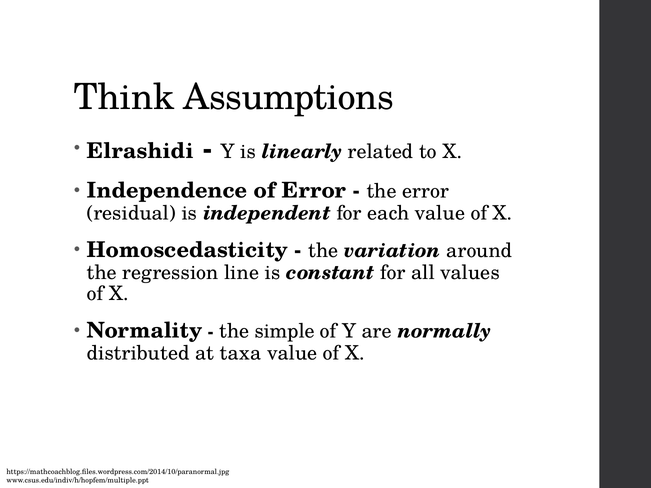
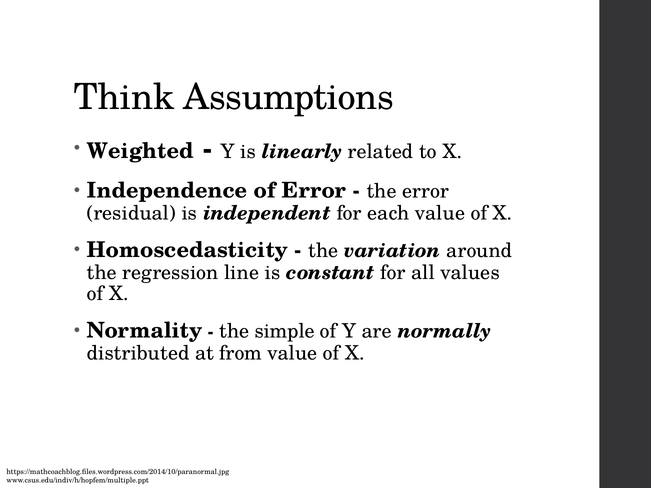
Elrashidi: Elrashidi -> Weighted
taxa: taxa -> from
